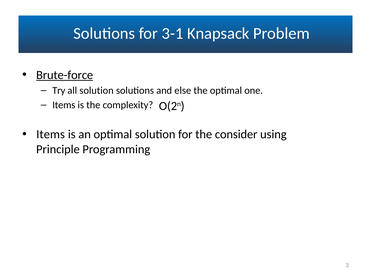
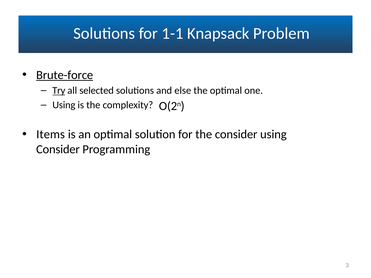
3-1: 3-1 -> 1-1
Try underline: none -> present
all solution: solution -> selected
Items at (64, 105): Items -> Using
Principle at (58, 149): Principle -> Consider
